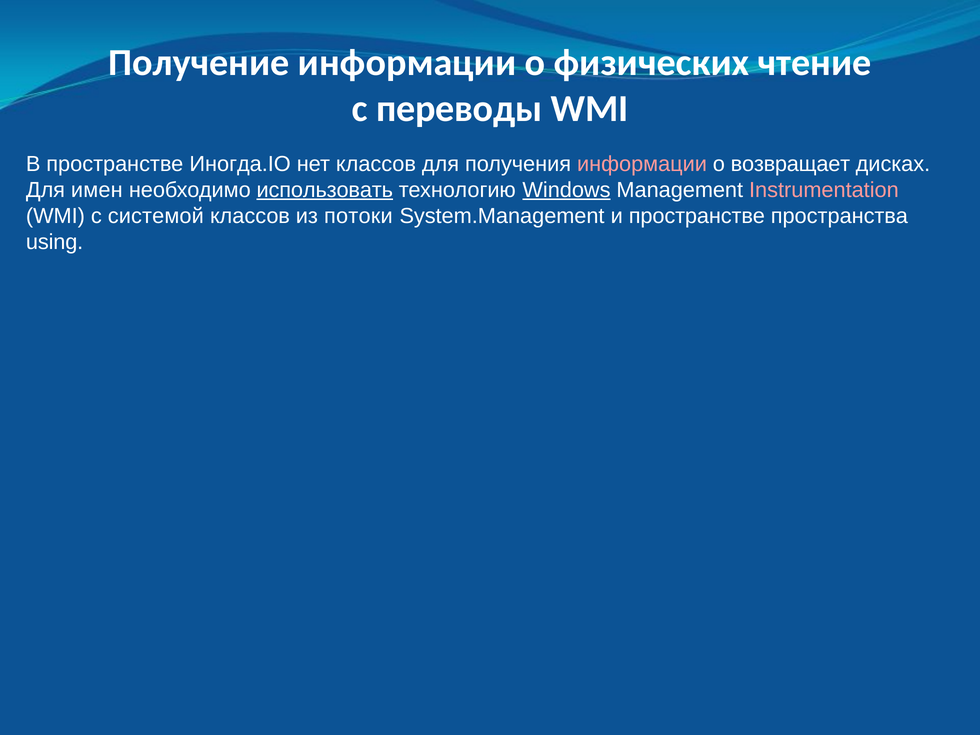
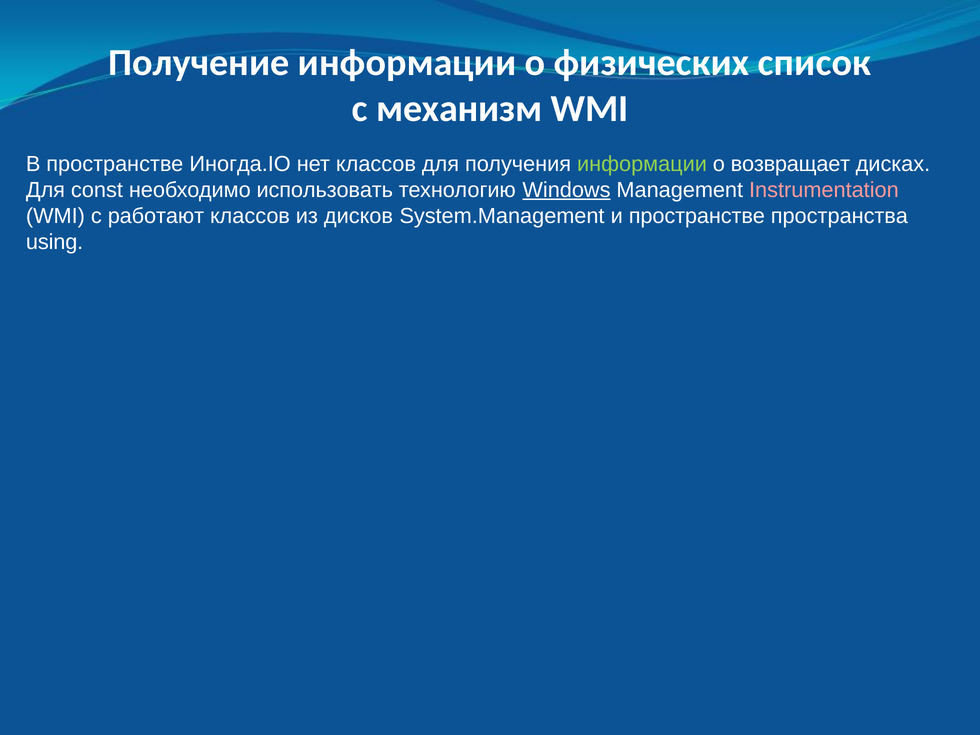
чтение: чтение -> список
переводы: переводы -> механизм
информации at (642, 164) colour: pink -> light green
имен: имен -> const
использовать underline: present -> none
системой: системой -> работают
потоки: потоки -> дисков
